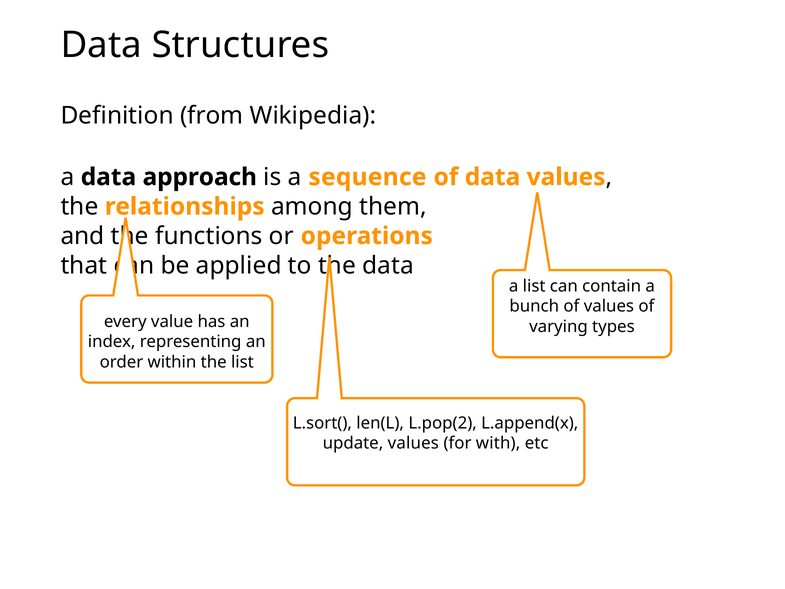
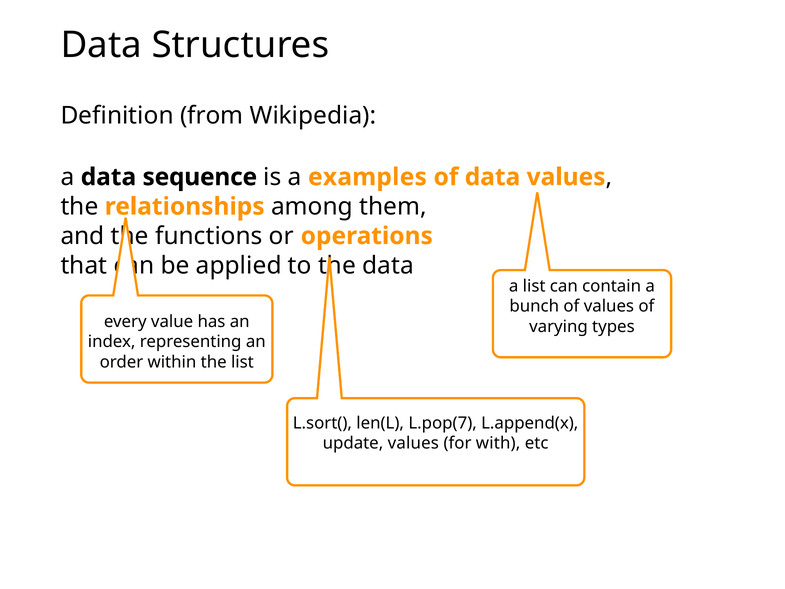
approach: approach -> sequence
sequence: sequence -> examples
L.pop(2: L.pop(2 -> L.pop(7
